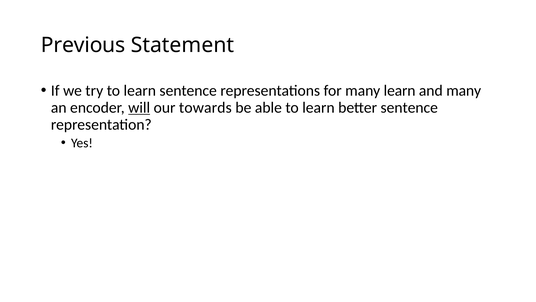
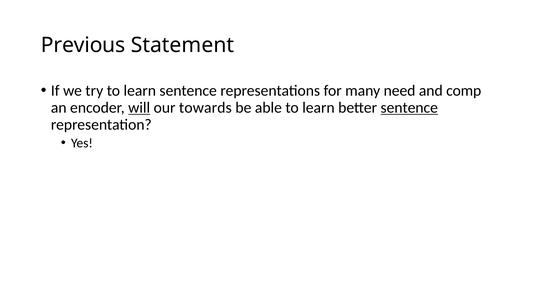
many learn: learn -> need
and many: many -> comp
sentence at (409, 107) underline: none -> present
